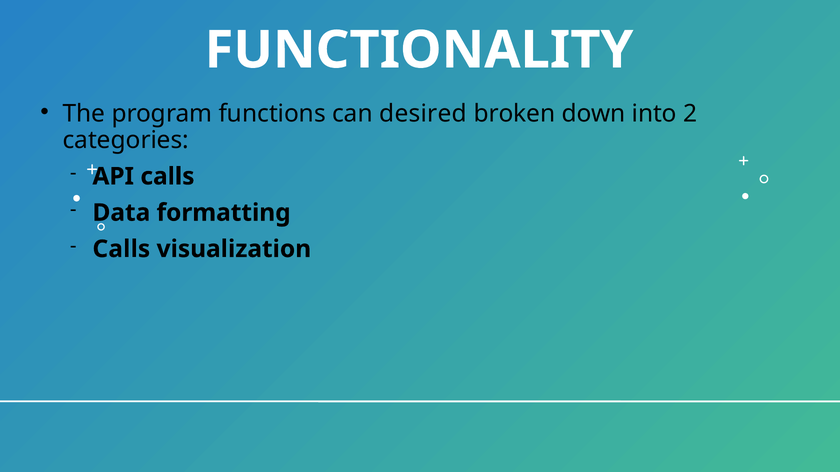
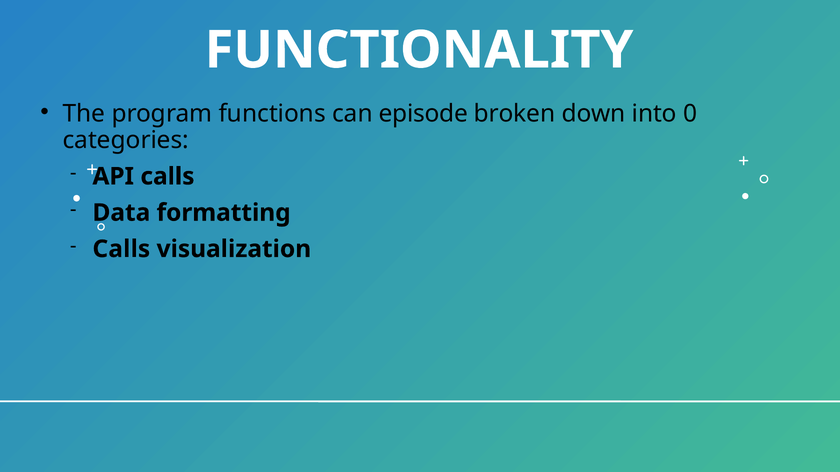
desired: desired -> episode
2: 2 -> 0
